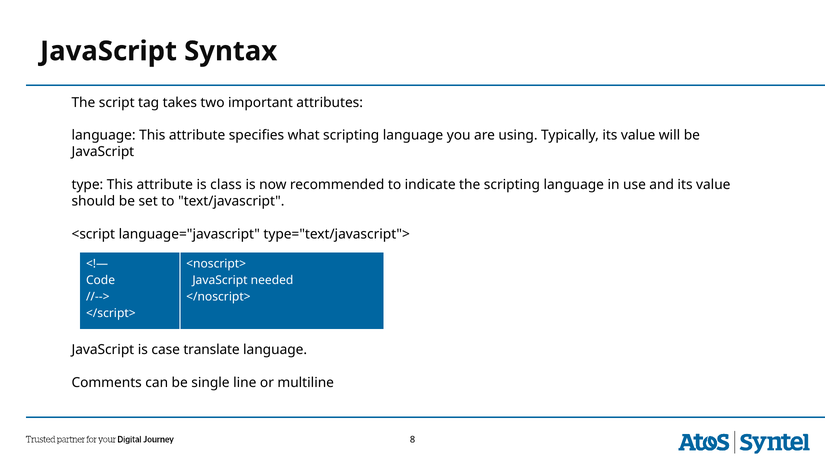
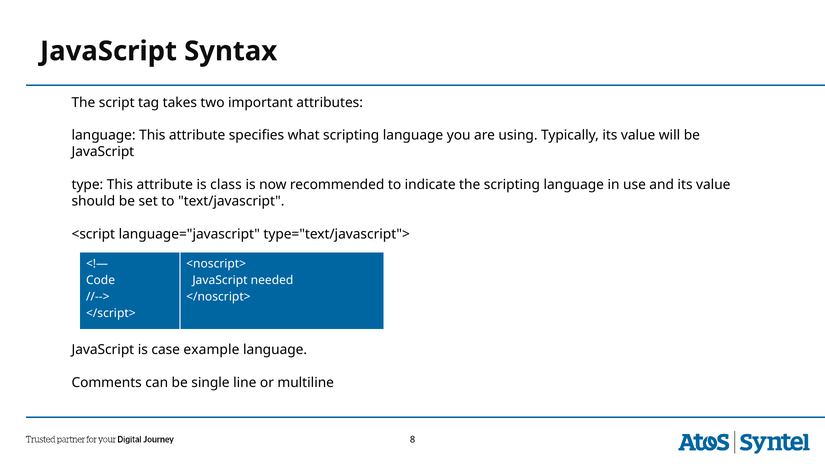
translate: translate -> example
